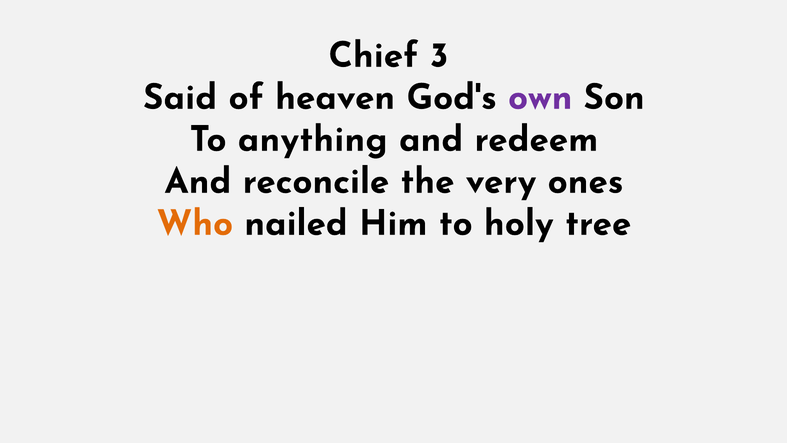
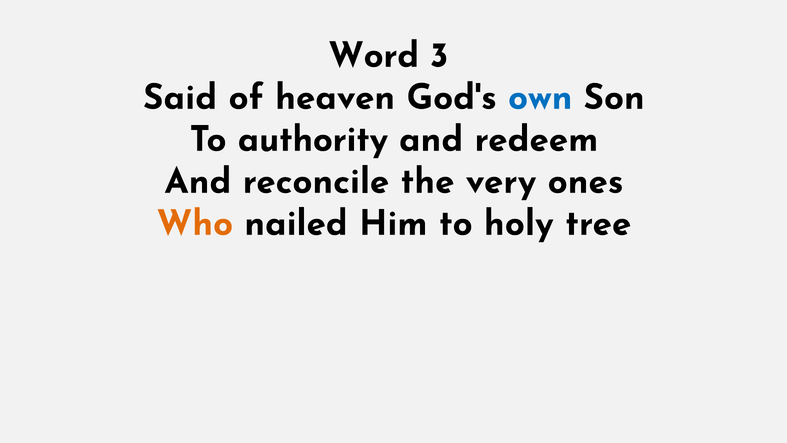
Chief: Chief -> Word
own colour: purple -> blue
anything: anything -> authority
